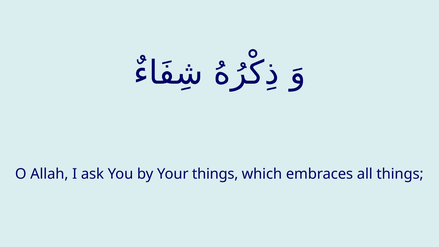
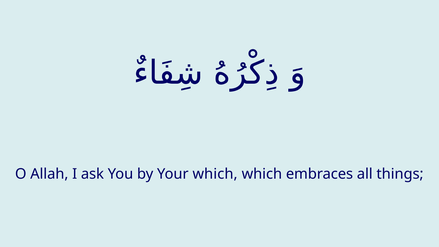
Your things: things -> which
